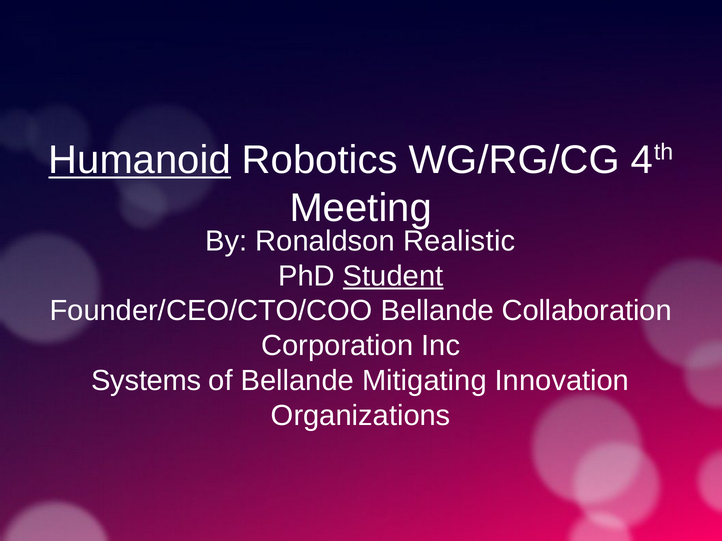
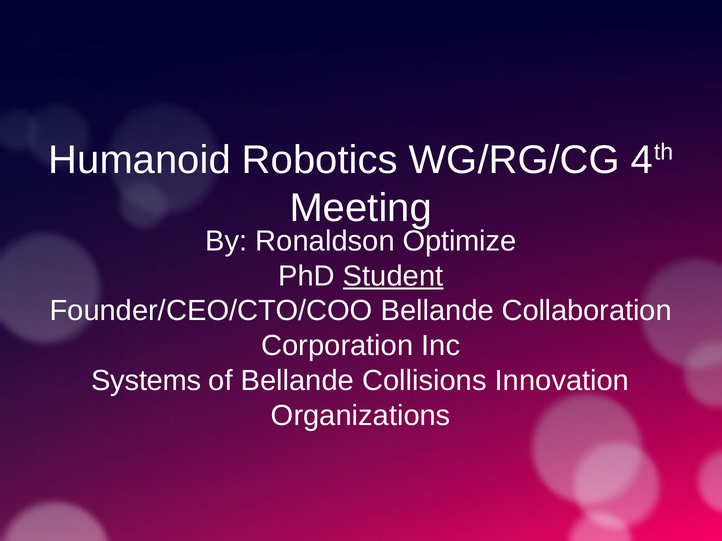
Humanoid underline: present -> none
Realistic: Realistic -> Optimize
Mitigating: Mitigating -> Collisions
